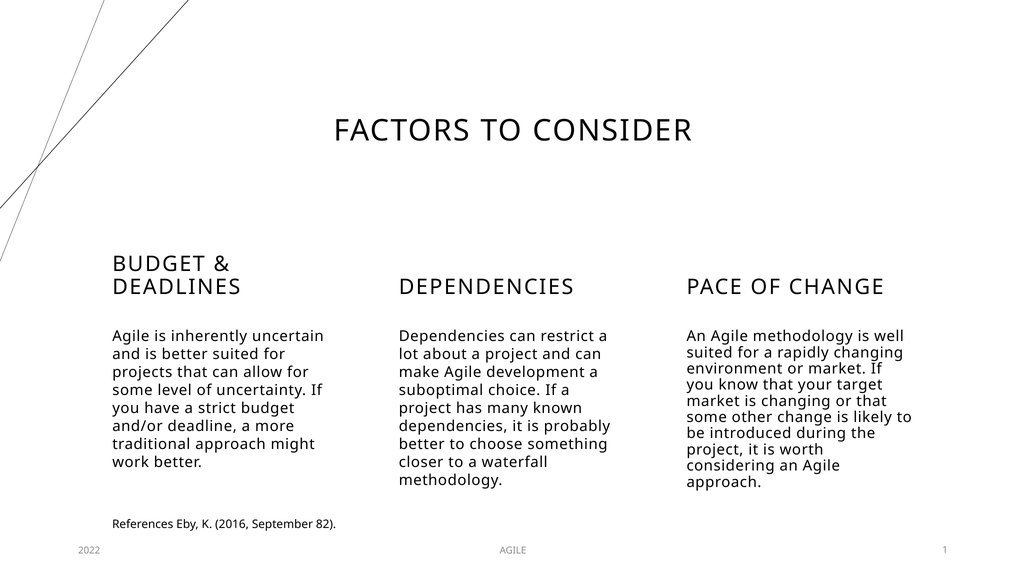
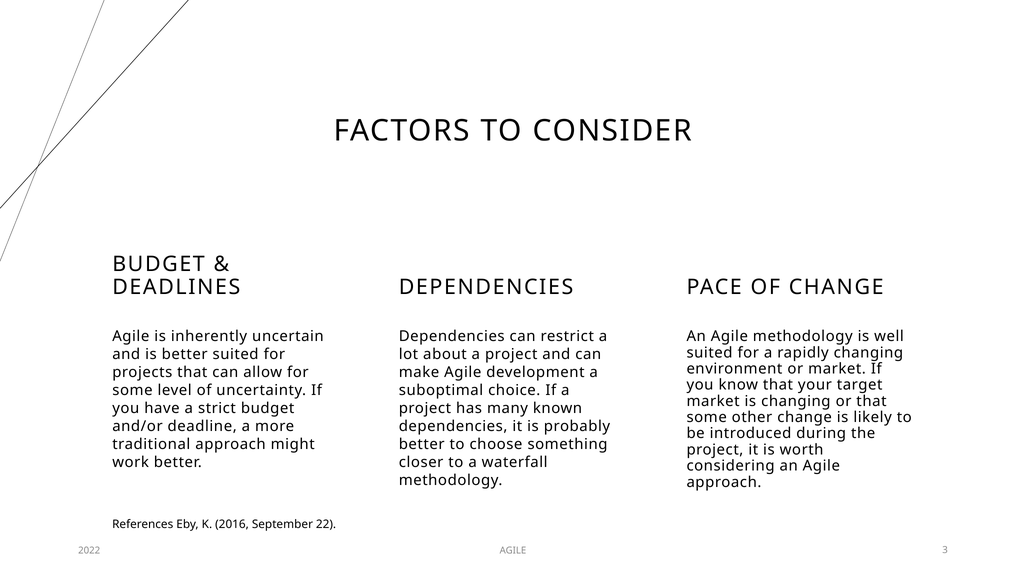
82: 82 -> 22
1: 1 -> 3
